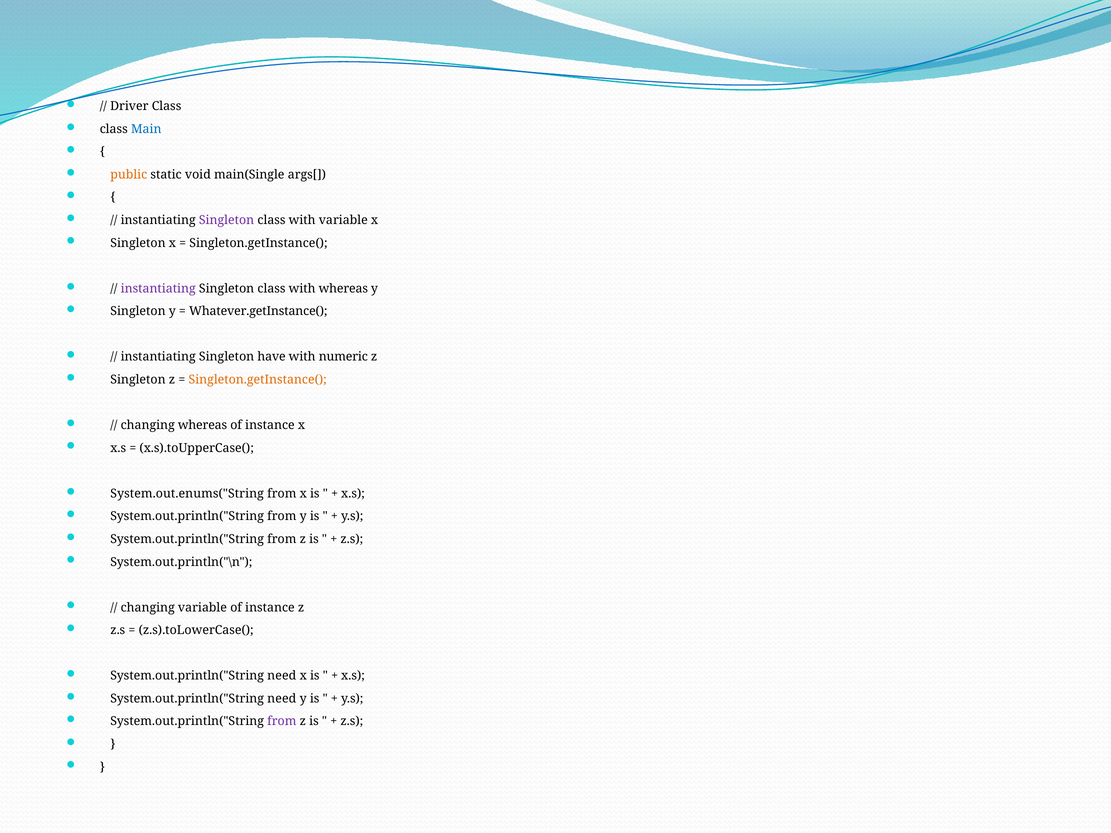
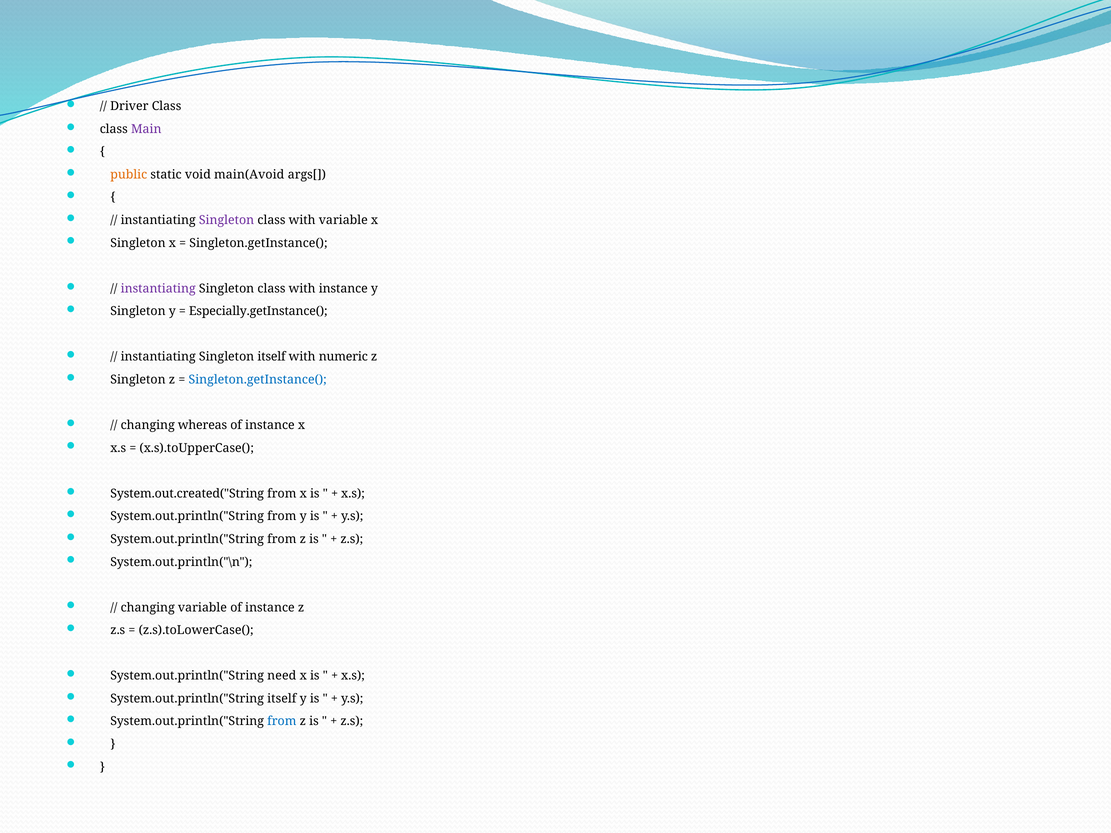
Main colour: blue -> purple
main(Single: main(Single -> main(Avoid
with whereas: whereas -> instance
Whatever.getInstance(: Whatever.getInstance( -> Especially.getInstance(
Singleton have: have -> itself
Singleton.getInstance( at (258, 380) colour: orange -> blue
System.out.enums("String: System.out.enums("String -> System.out.created("String
need at (282, 699): need -> itself
from at (282, 722) colour: purple -> blue
